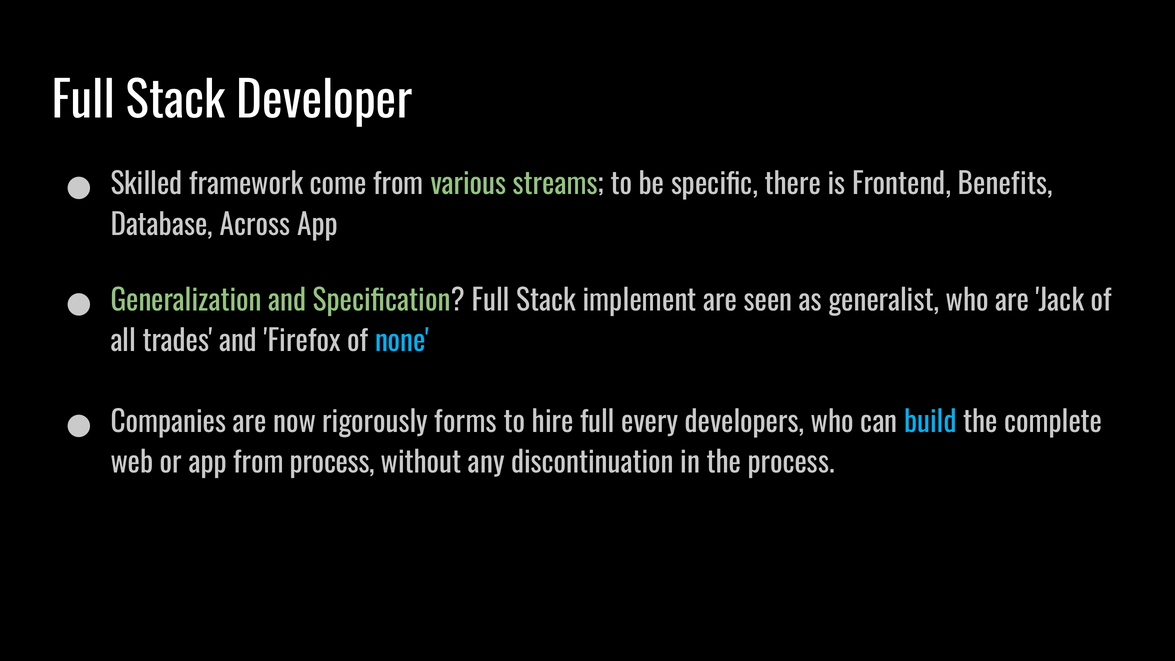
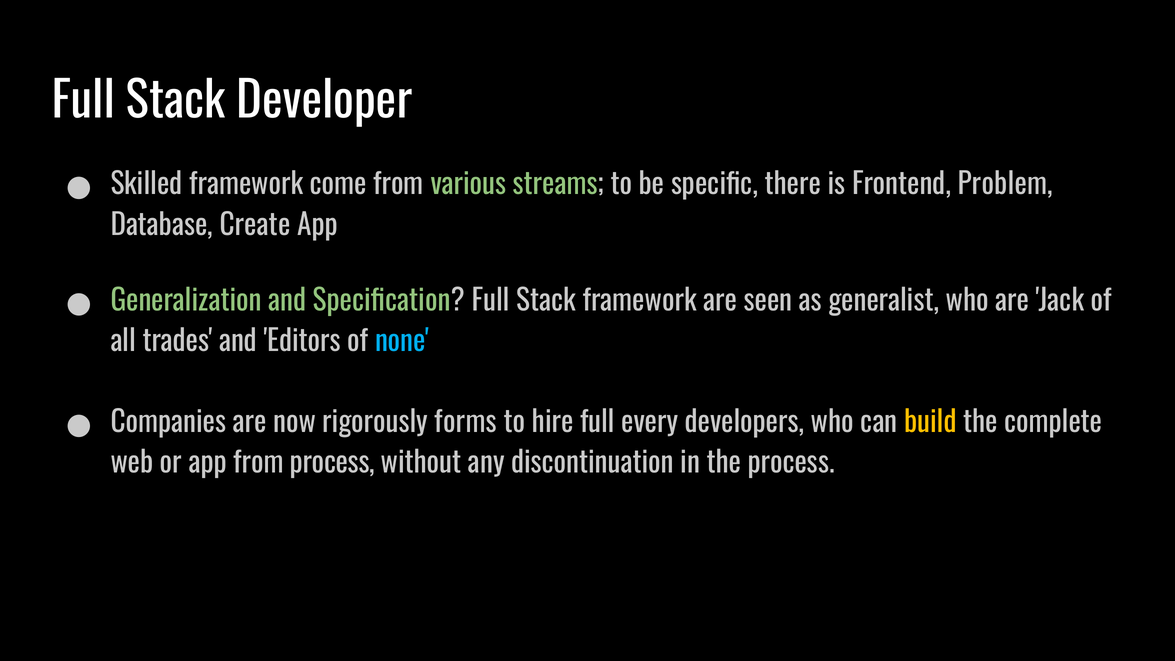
Benefits: Benefits -> Problem
Across: Across -> Create
Stack implement: implement -> framework
Firefox: Firefox -> Editors
build colour: light blue -> yellow
